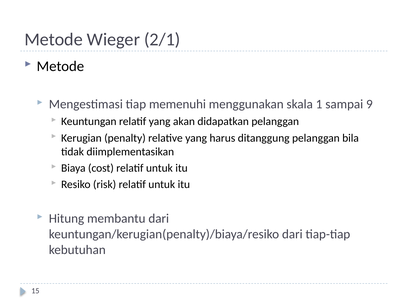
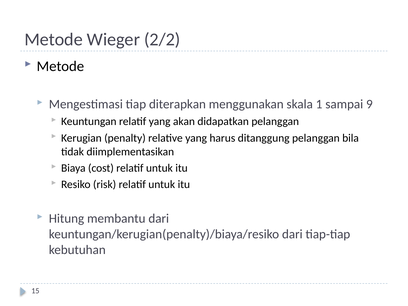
2/1: 2/1 -> 2/2
memenuhi: memenuhi -> diterapkan
